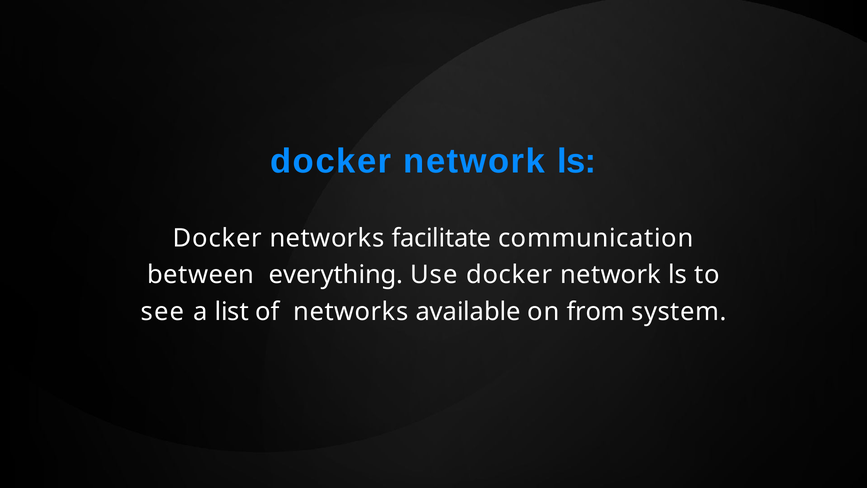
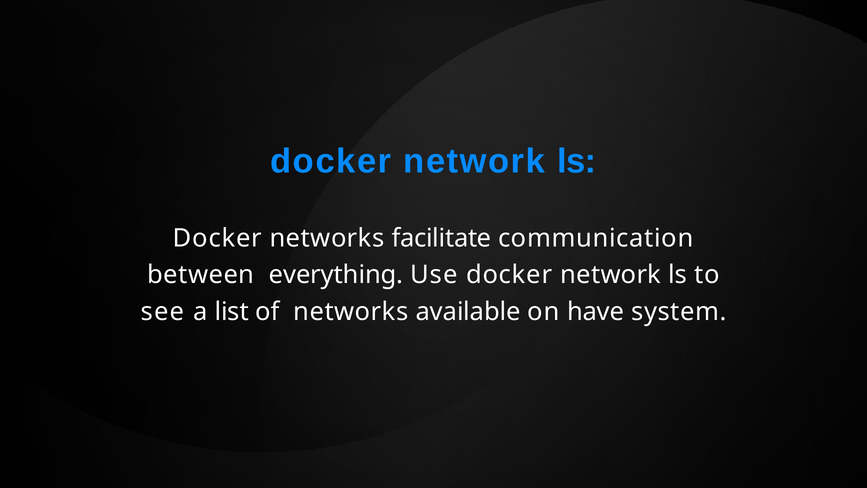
from: from -> have
